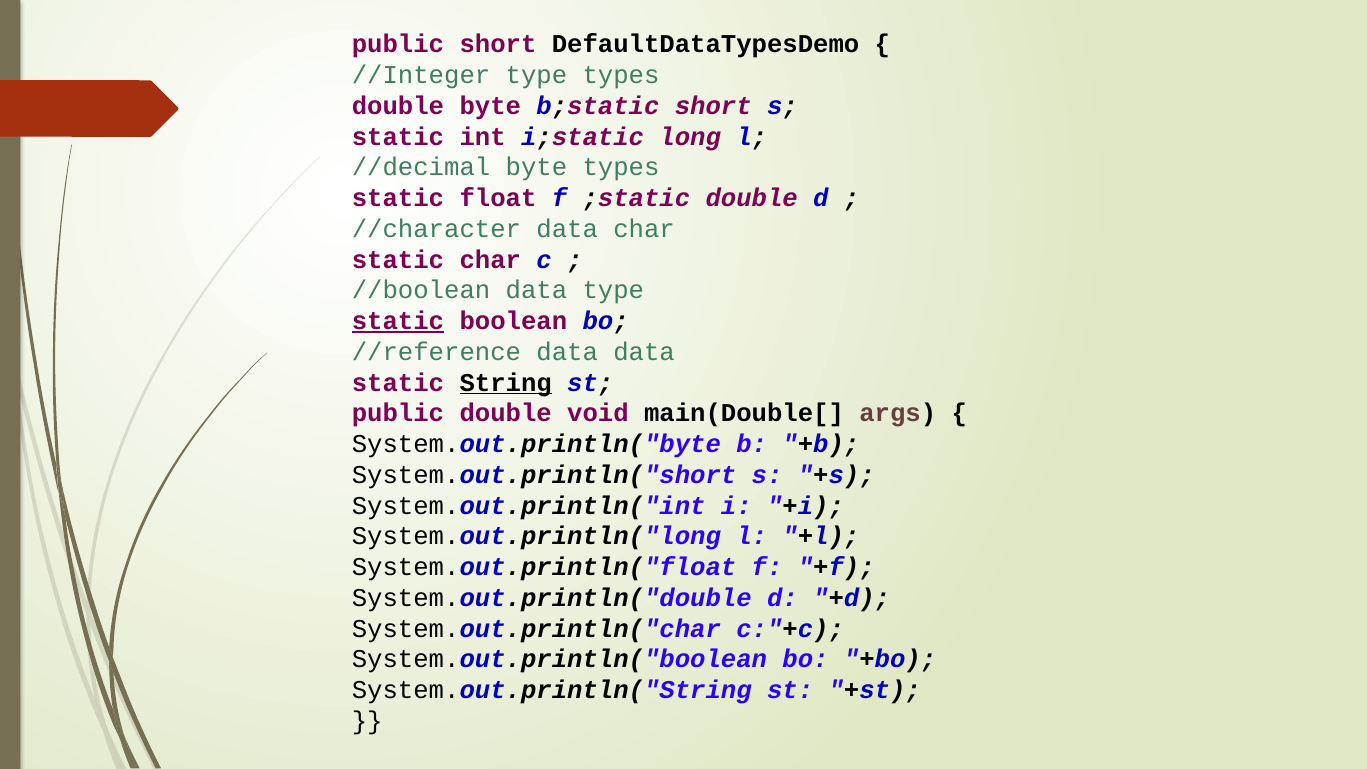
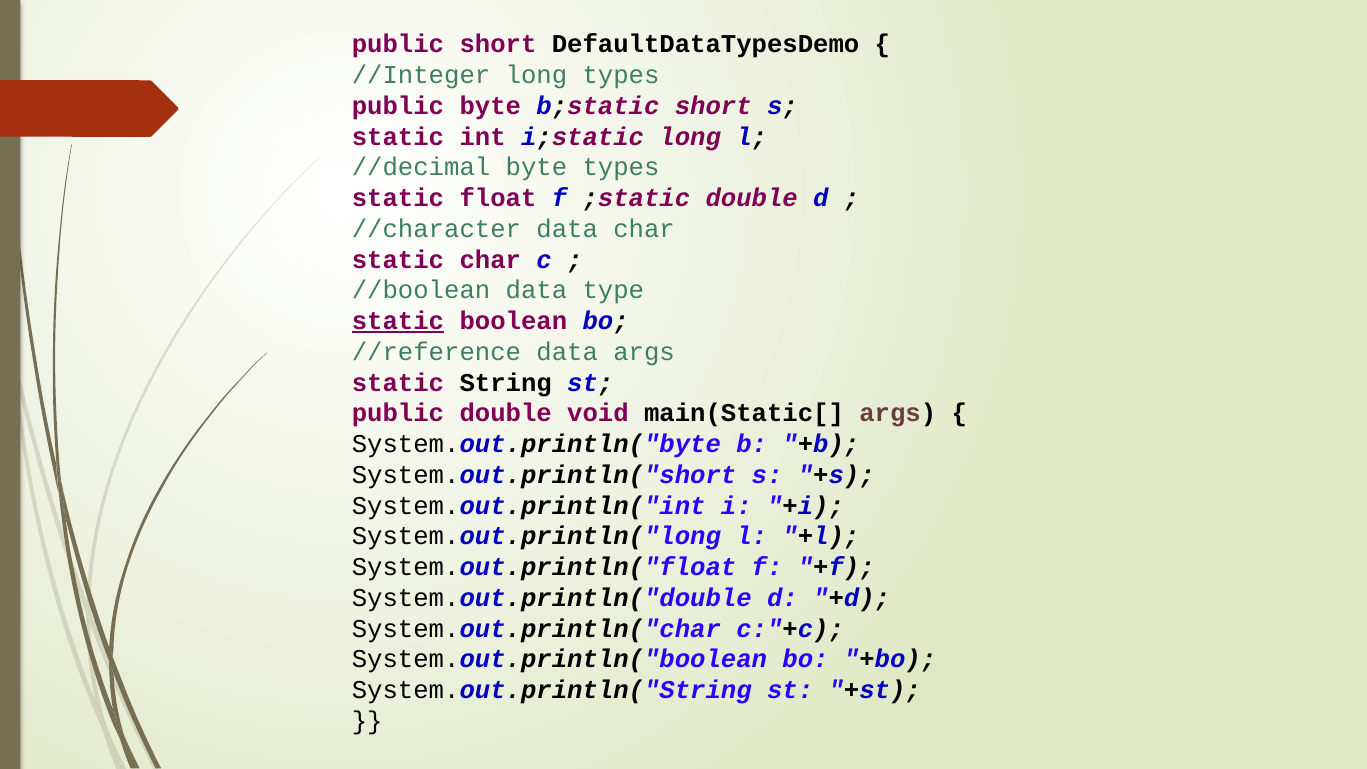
//Integer type: type -> long
double at (398, 106): double -> public
data data: data -> args
String underline: present -> none
main(Double[: main(Double[ -> main(Static[
